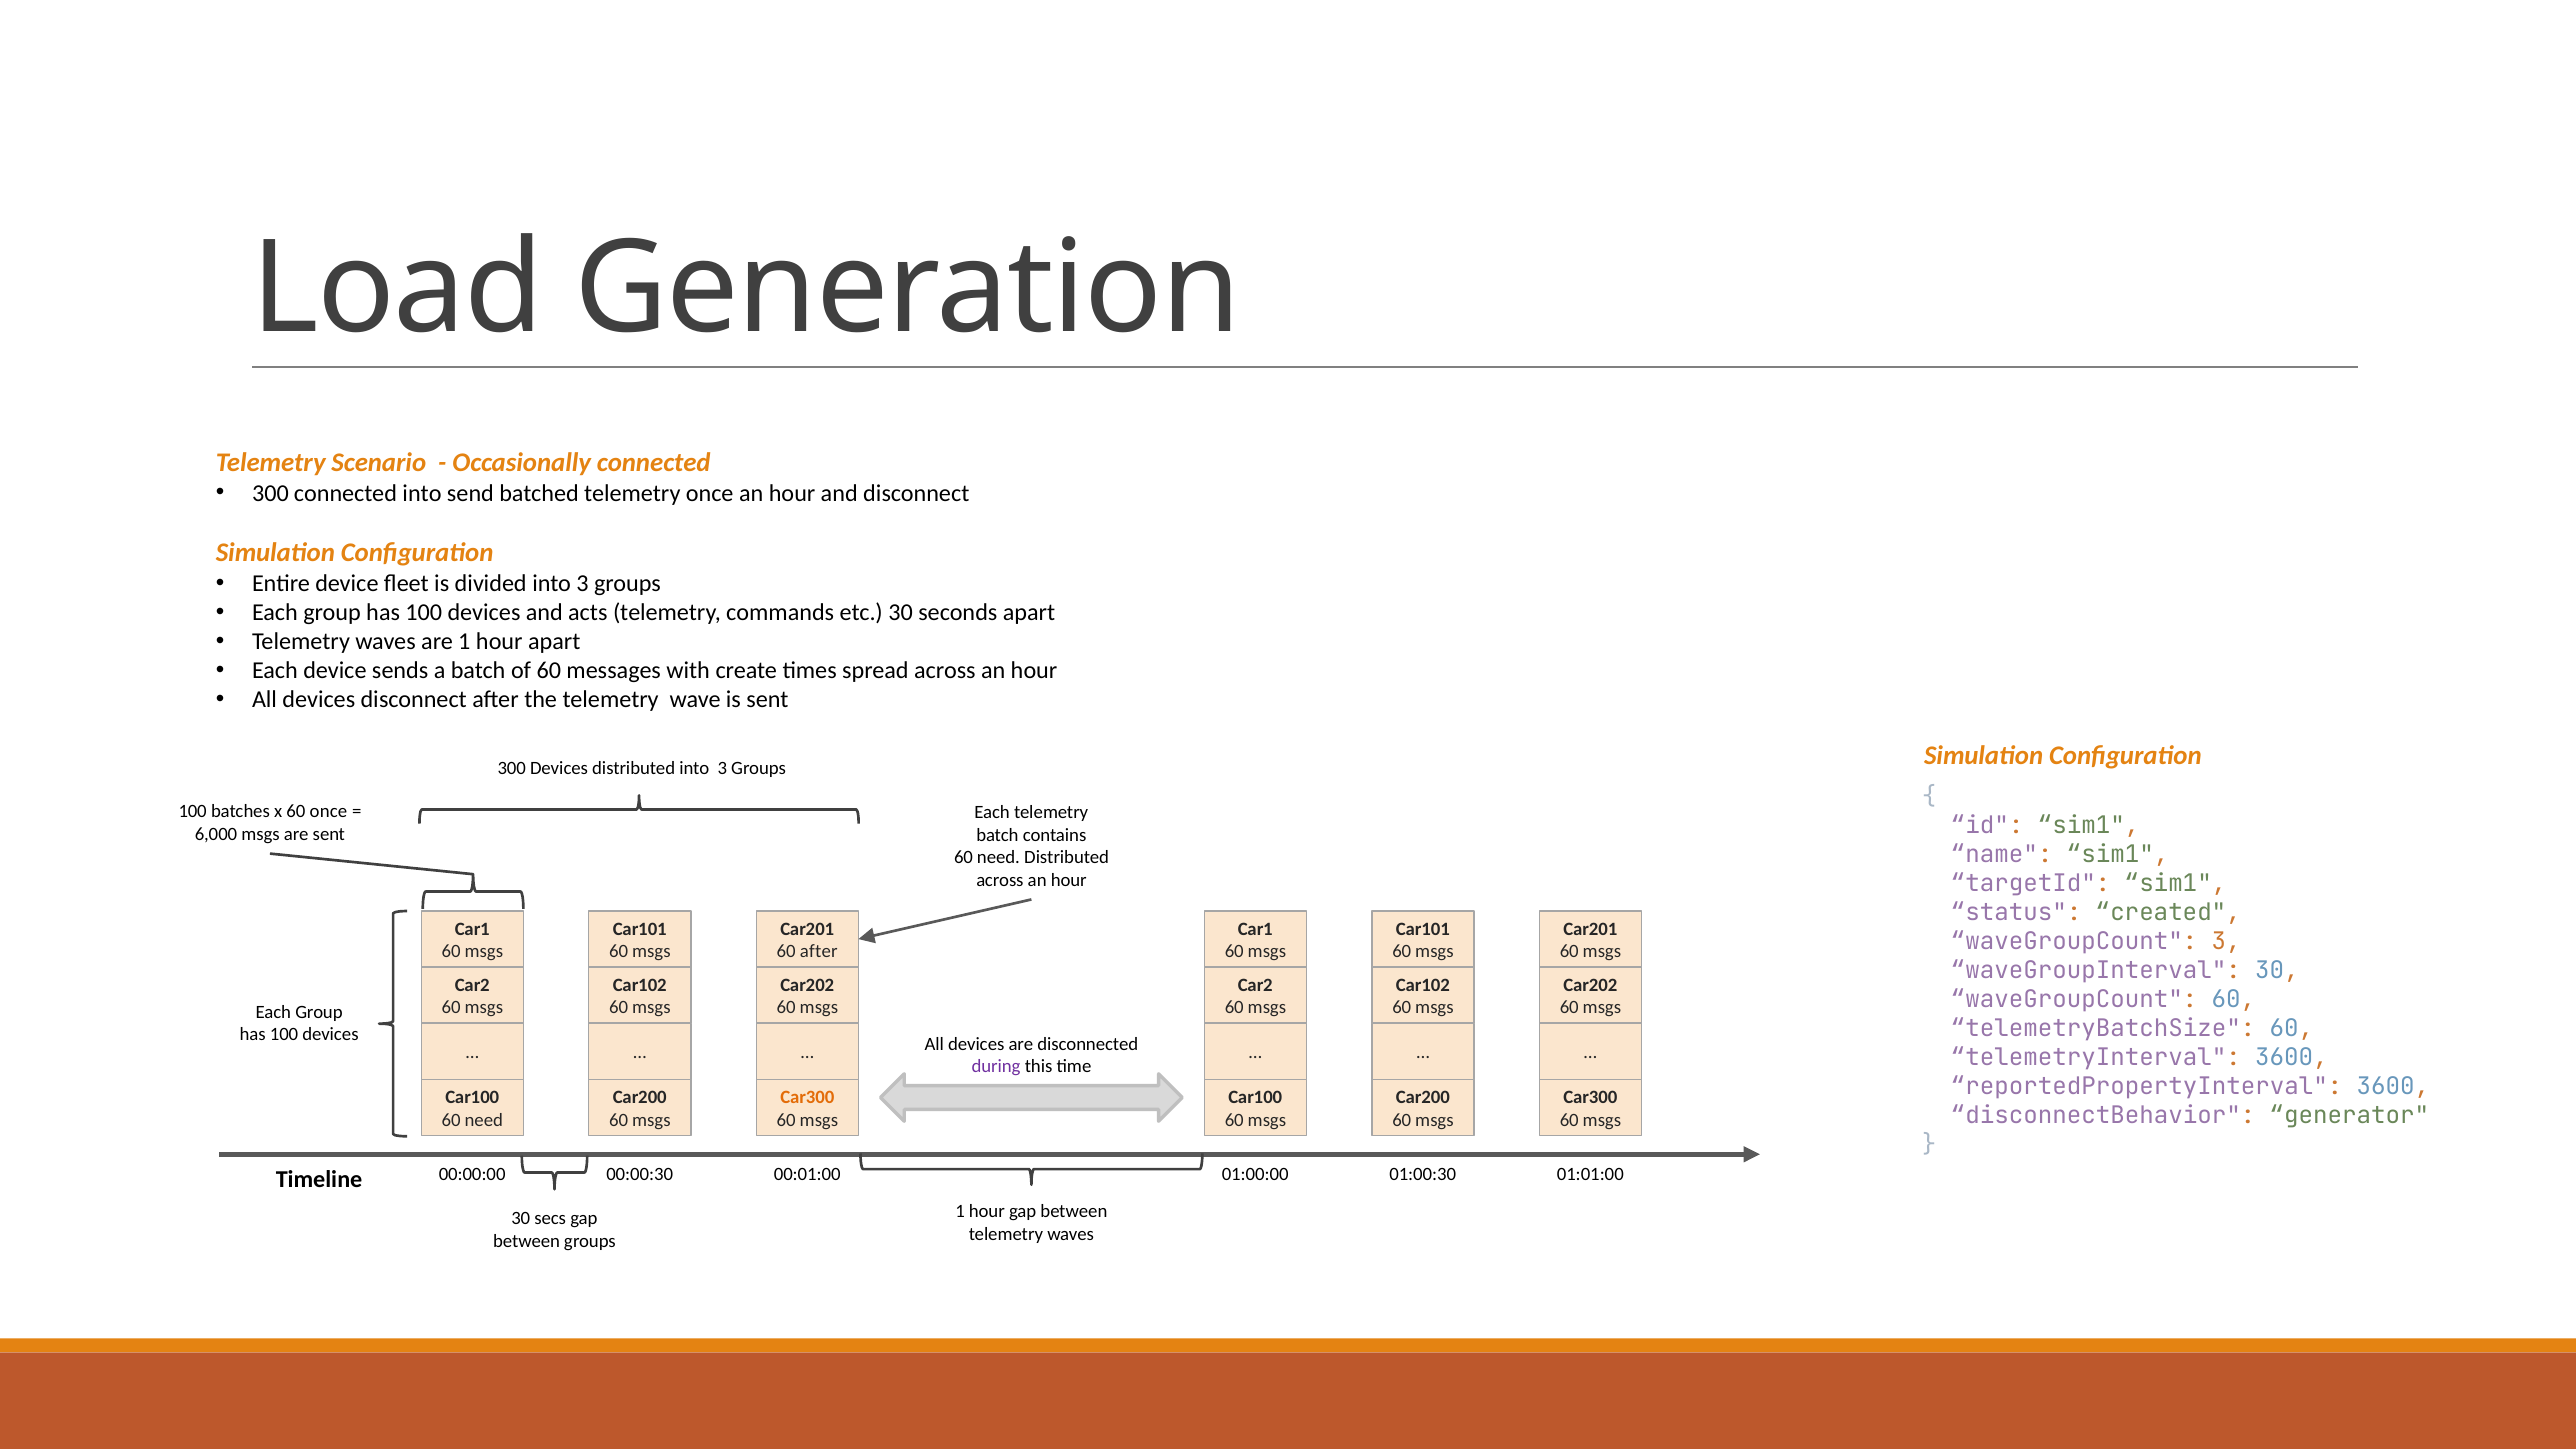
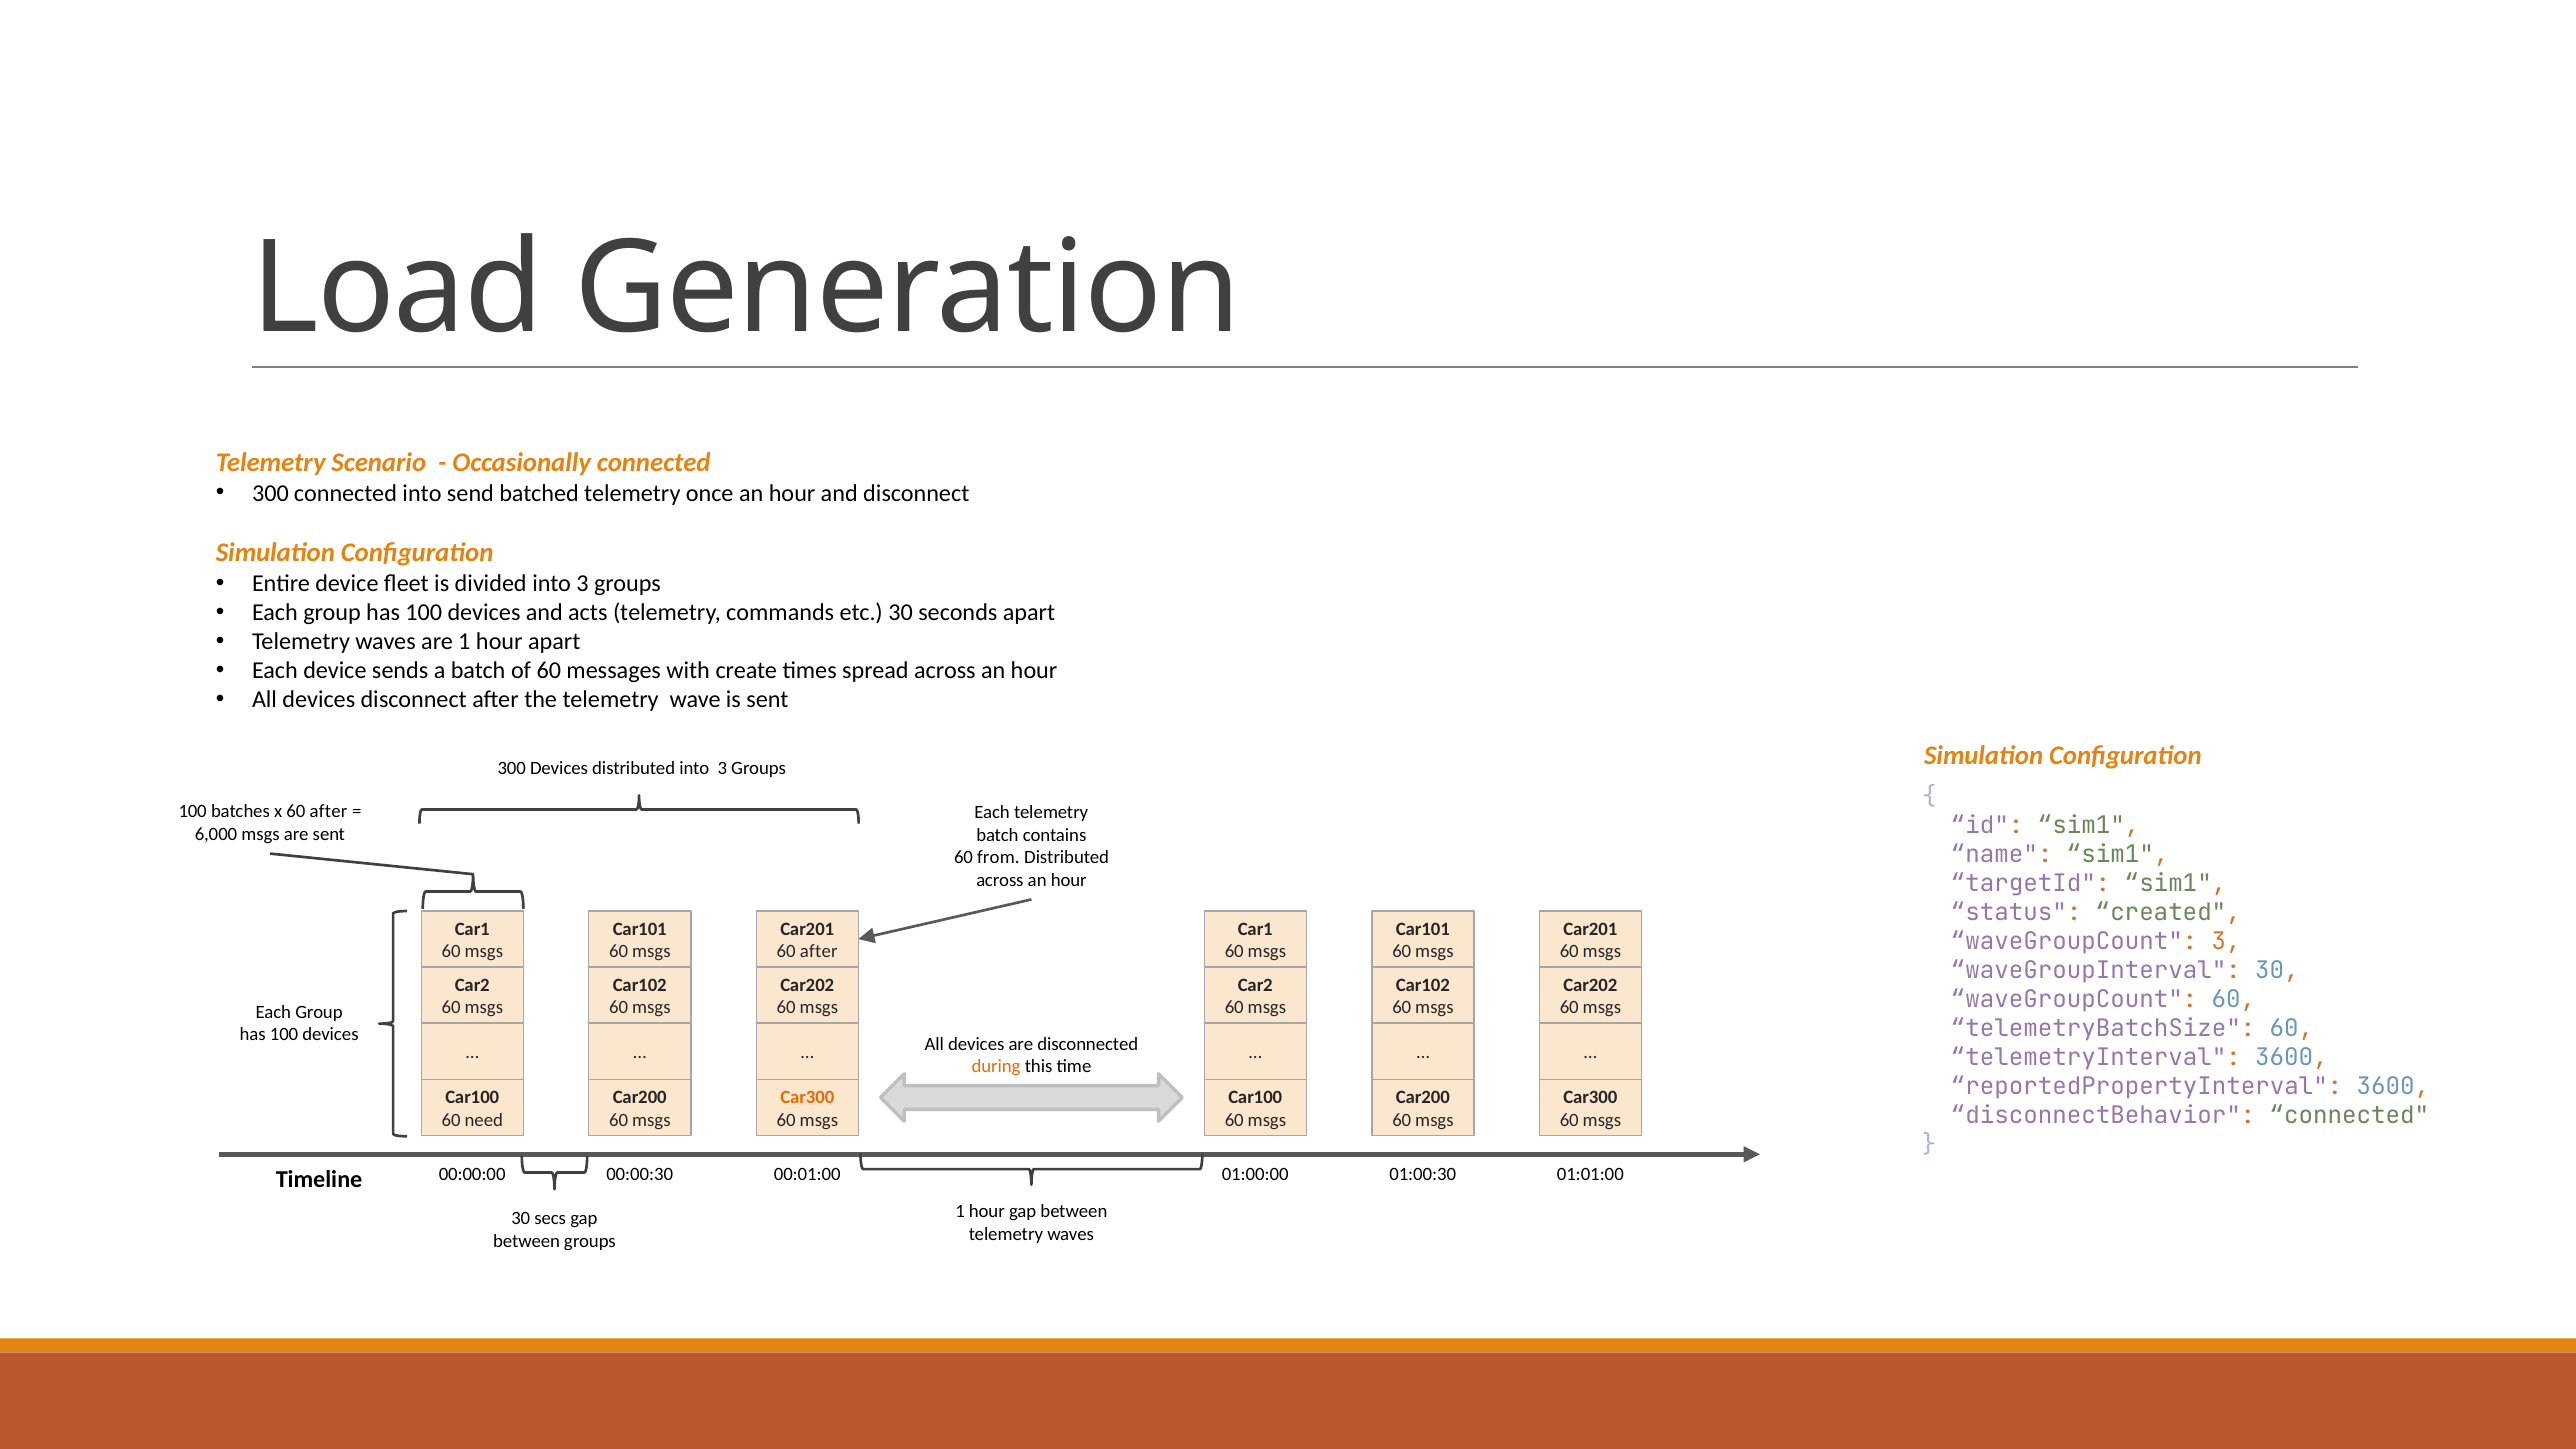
x 60 once: once -> after
need at (998, 857): need -> from
during colour: purple -> orange
disconnectBehavior generator: generator -> connected
